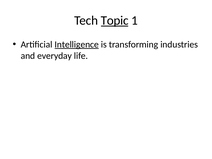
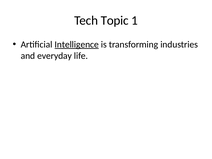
Topic underline: present -> none
